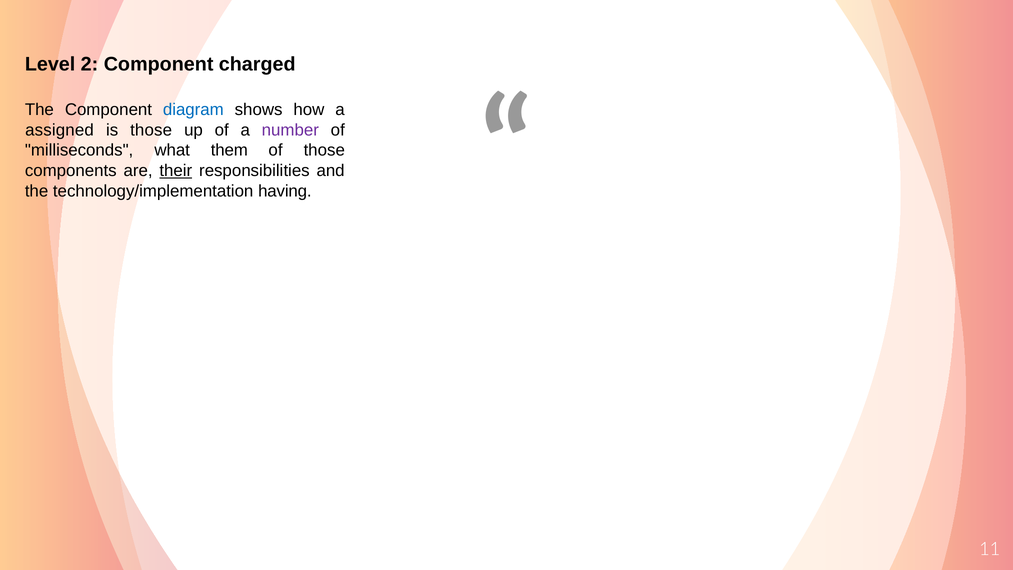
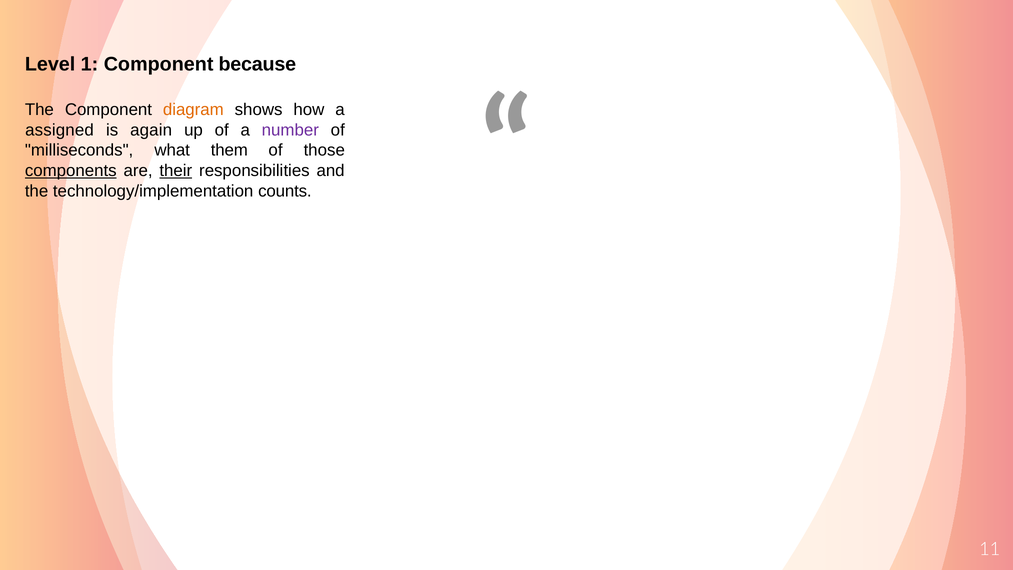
2: 2 -> 1
charged: charged -> because
diagram colour: blue -> orange
is those: those -> again
components underline: none -> present
having: having -> counts
